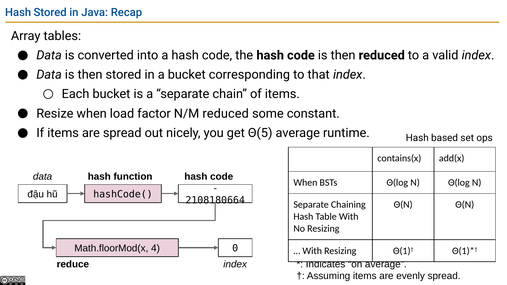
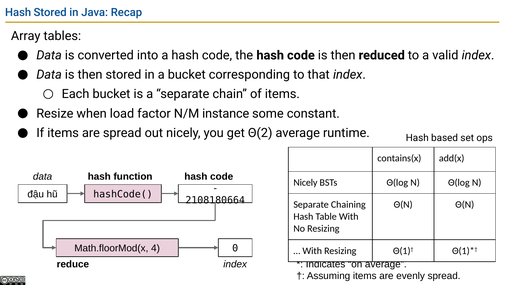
N/M reduced: reduced -> instance
Θ(5: Θ(5 -> Θ(2
When at (305, 183): When -> Nicely
